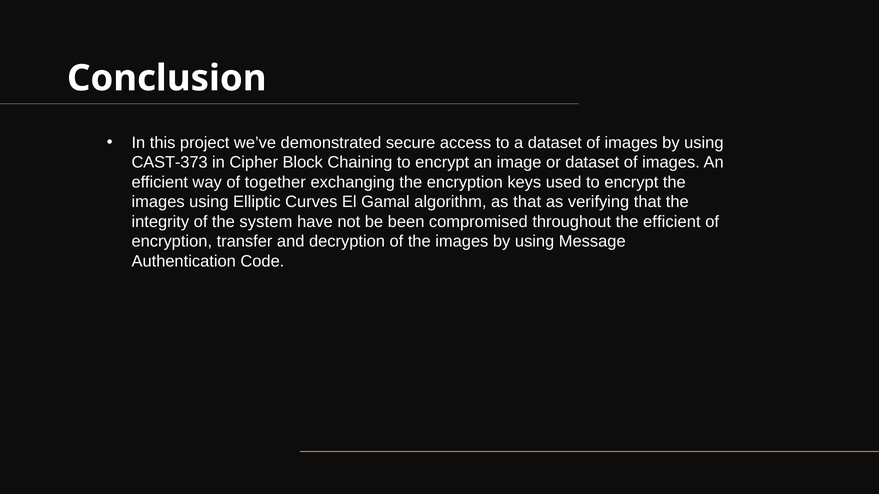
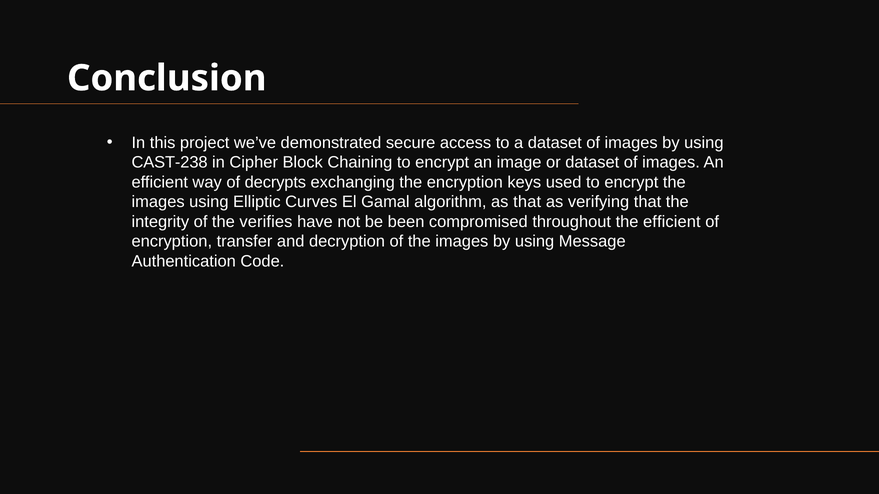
CAST-373: CAST-373 -> CAST-238
together: together -> decrypts
system: system -> verifies
